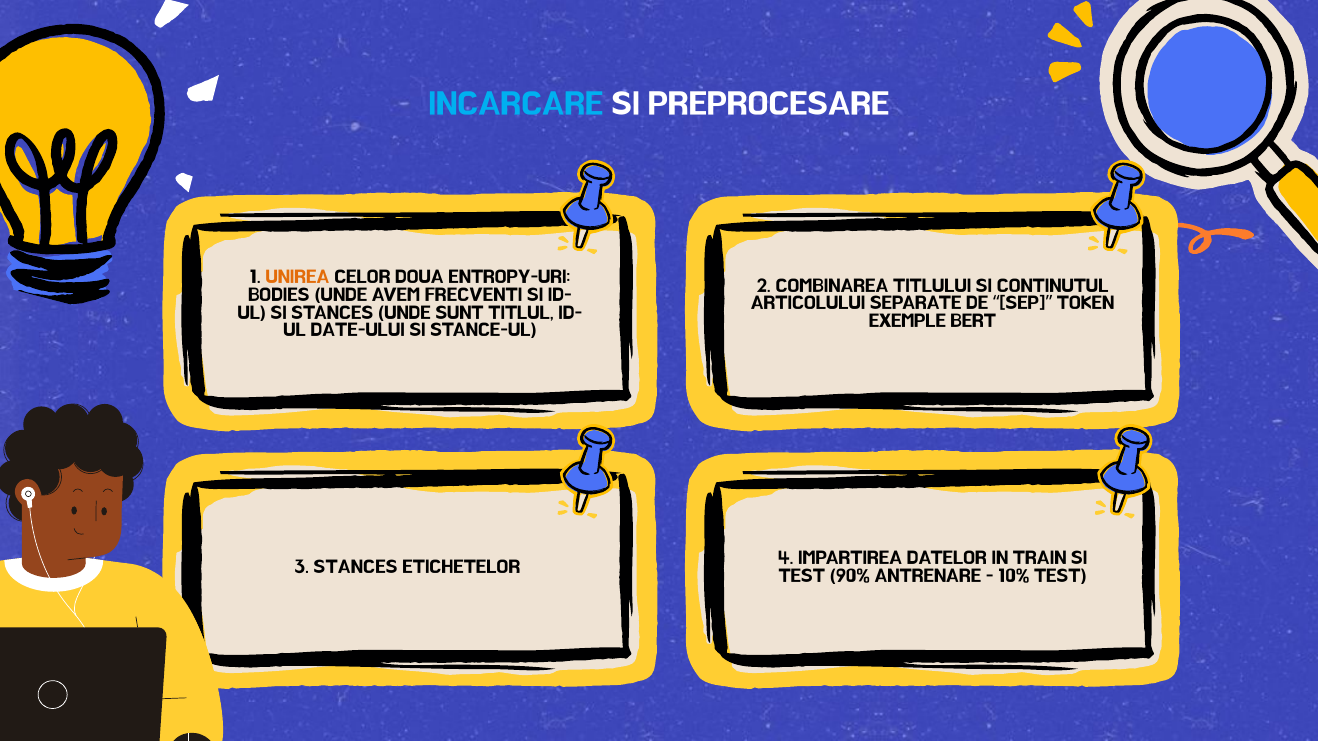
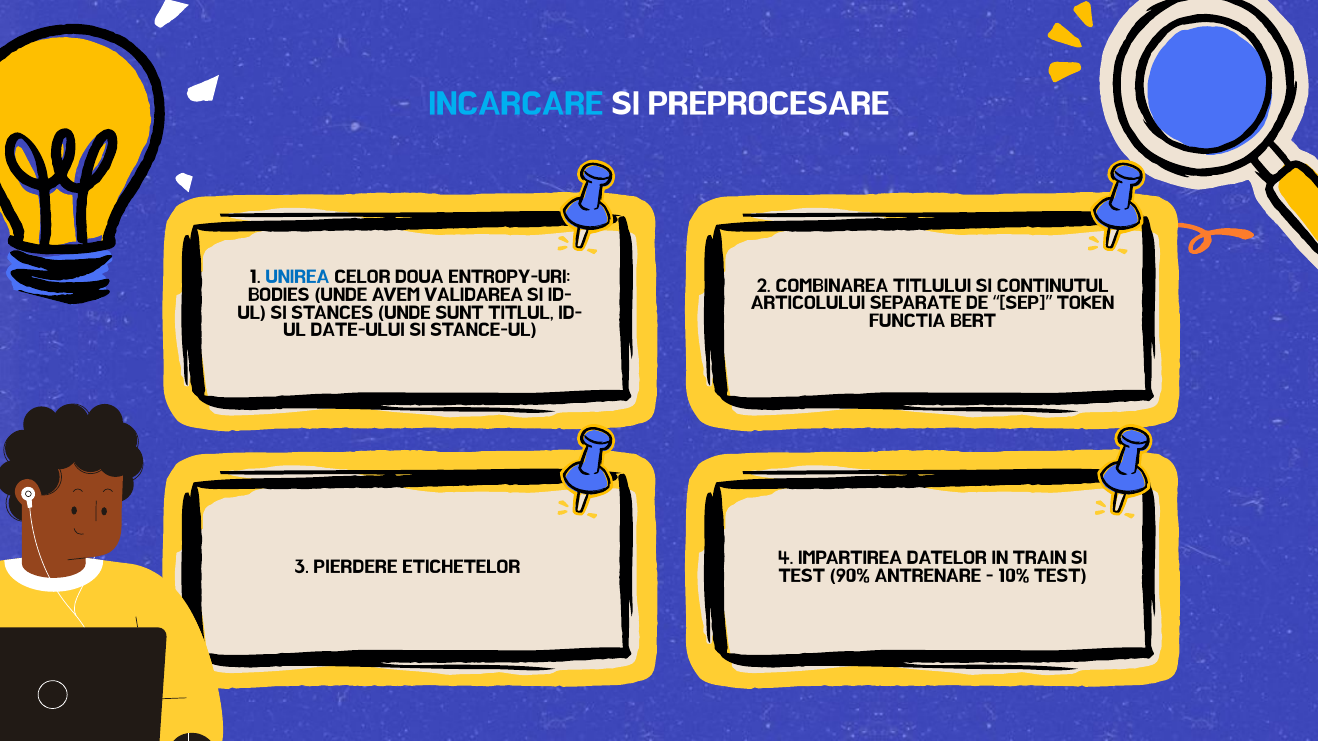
UNIREA colour: orange -> blue
FRECVENTI: FRECVENTI -> VALIDAREA
EXEMPLE: EXEMPLE -> FUNCTIA
3 STANCES: STANCES -> PIERDERE
